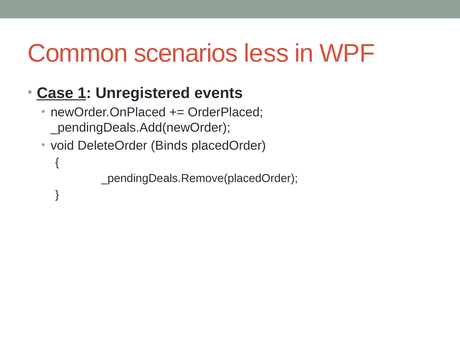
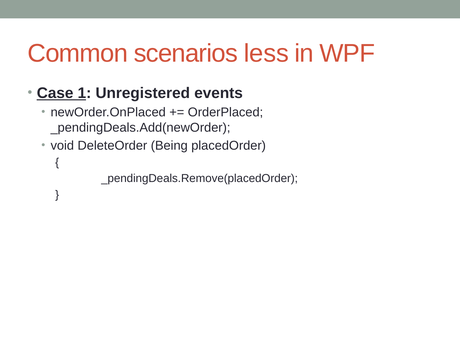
Binds: Binds -> Being
